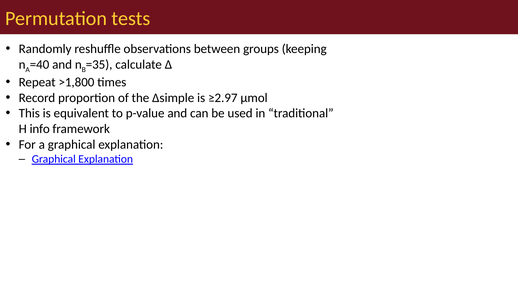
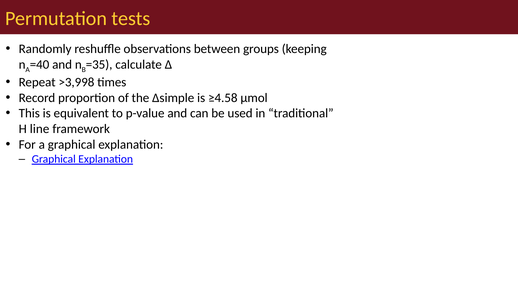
>1,800: >1,800 -> >3,998
≥2.97: ≥2.97 -> ≥4.58
info: info -> line
